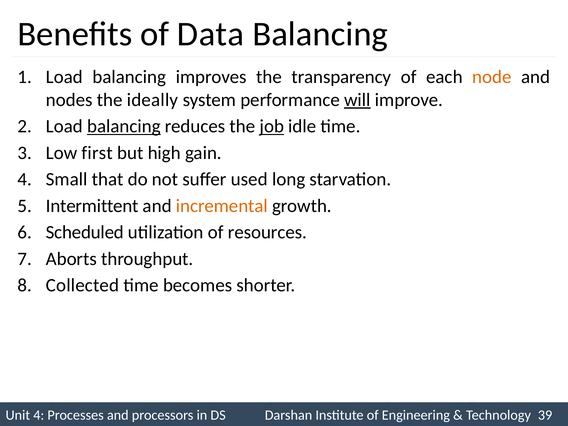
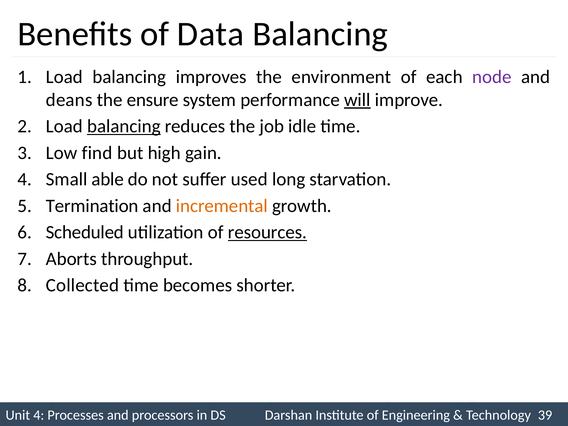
transparency: transparency -> environment
node colour: orange -> purple
nodes: nodes -> deans
ideally: ideally -> ensure
job underline: present -> none
first: first -> find
that: that -> able
Intermittent: Intermittent -> Termination
resources underline: none -> present
